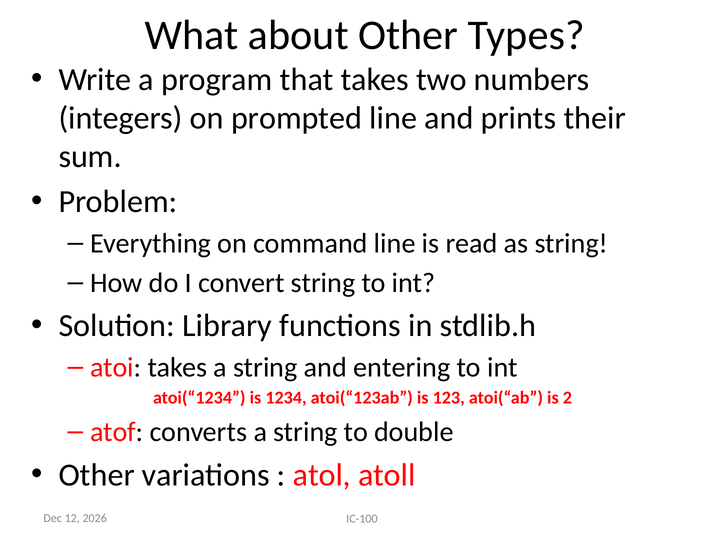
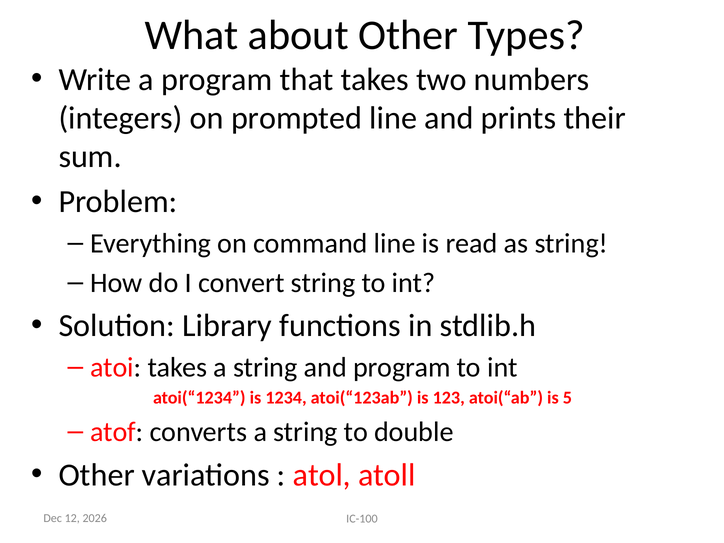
and entering: entering -> program
2: 2 -> 5
